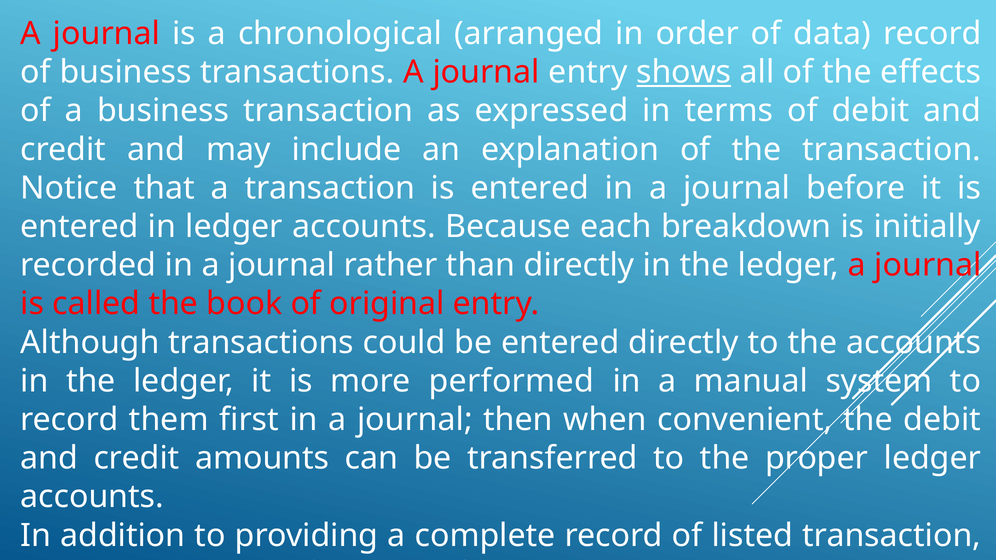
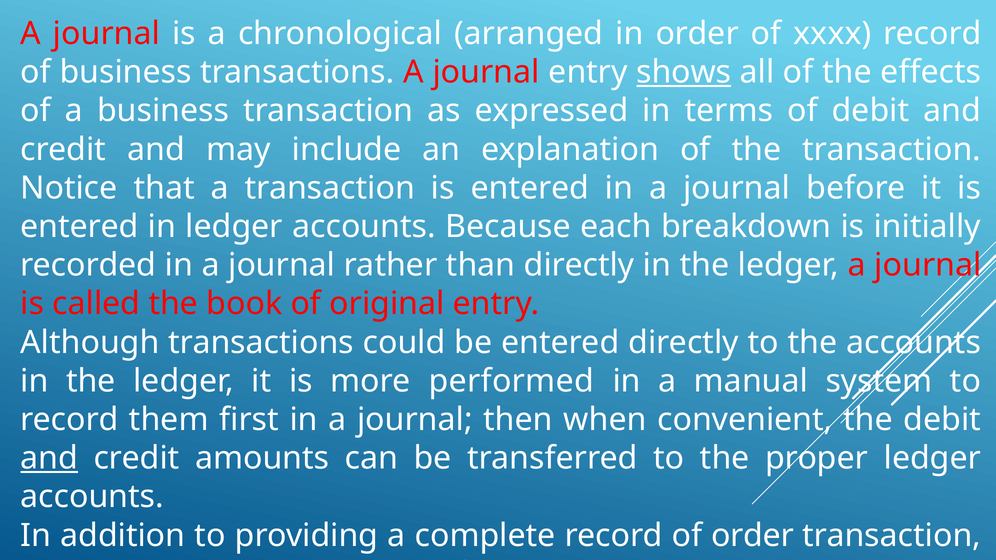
data: data -> xxxx
and at (49, 458) underline: none -> present
of listed: listed -> order
